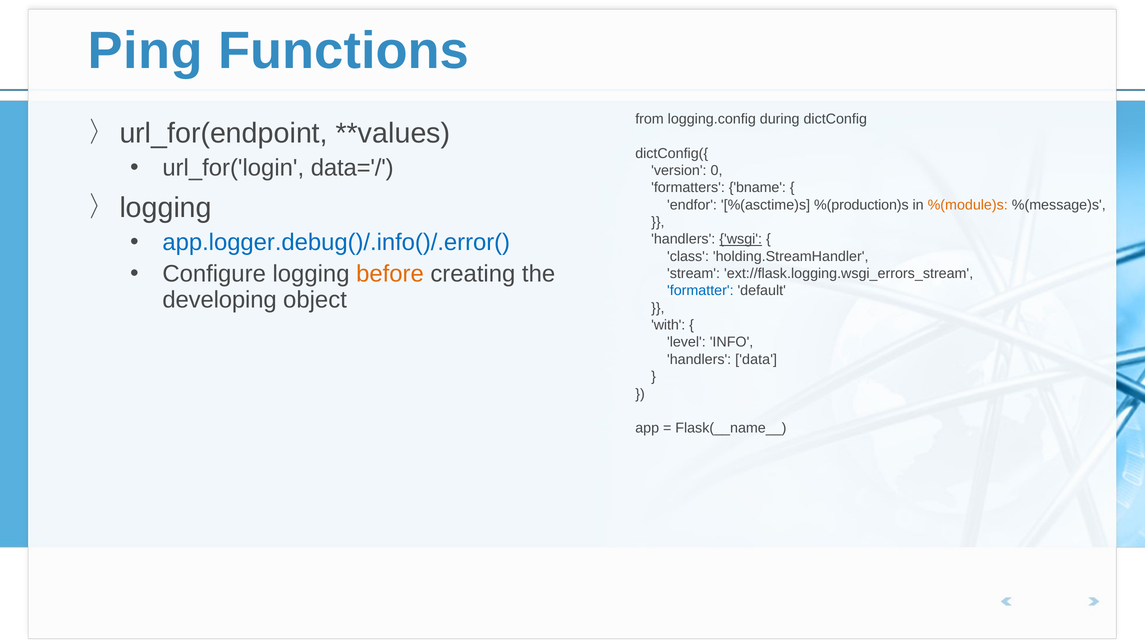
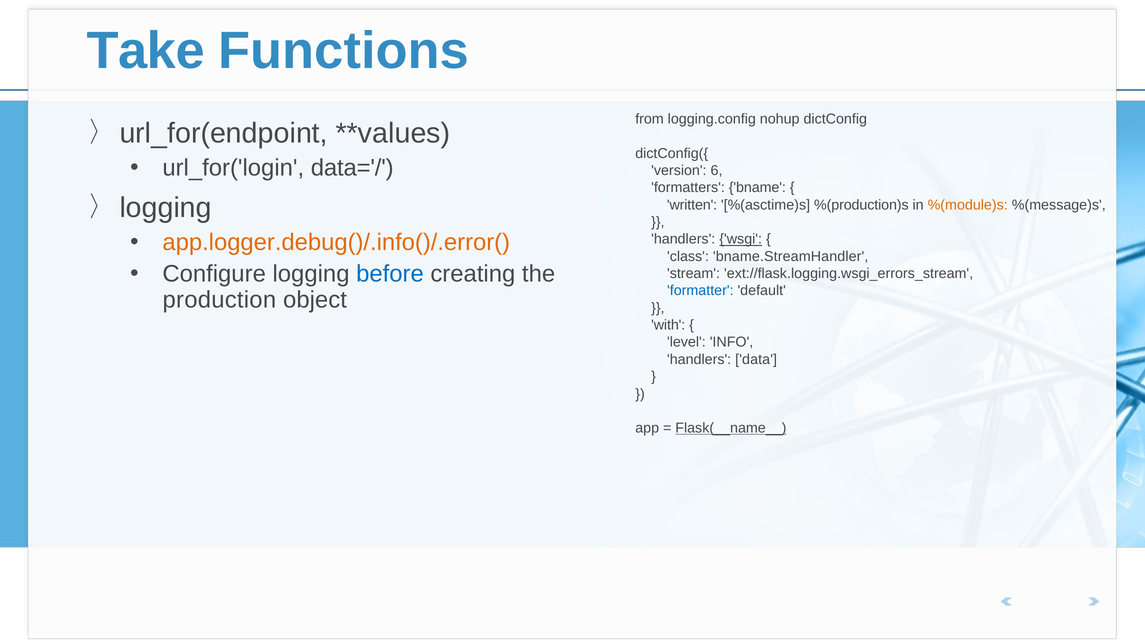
Ping: Ping -> Take
during: during -> nohup
0: 0 -> 6
endfor: endfor -> written
app.logger.debug()/.info()/.error( colour: blue -> orange
holding.StreamHandler: holding.StreamHandler -> bname.StreamHandler
before colour: orange -> blue
developing: developing -> production
Flask(__name__ underline: none -> present
